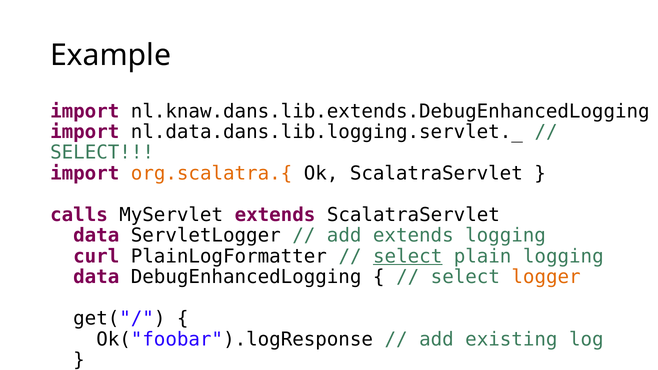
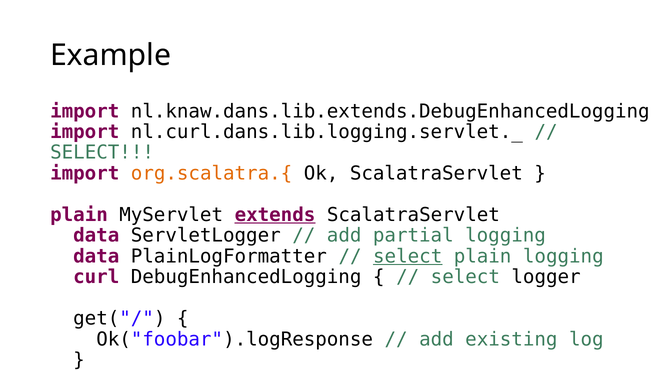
nl.data.dans.lib.logging.servlet._: nl.data.dans.lib.logging.servlet._ -> nl.curl.dans.lib.logging.servlet._
calls at (79, 215): calls -> plain
extends at (275, 215) underline: none -> present
add extends: extends -> partial
curl at (96, 256): curl -> data
data at (96, 277): data -> curl
logger colour: orange -> black
